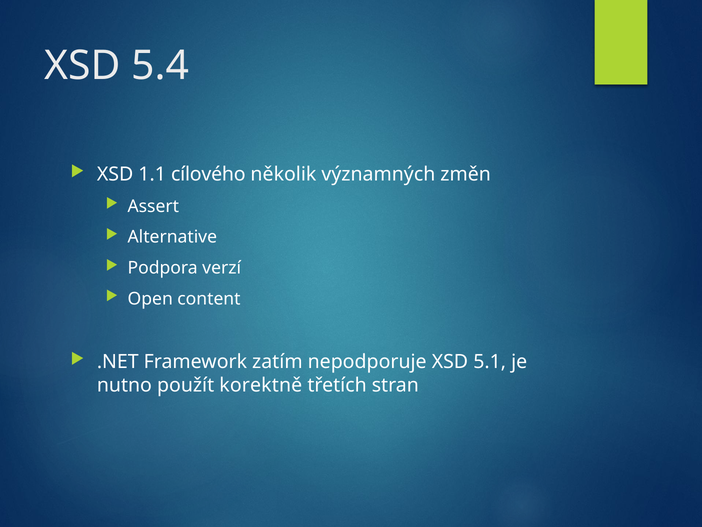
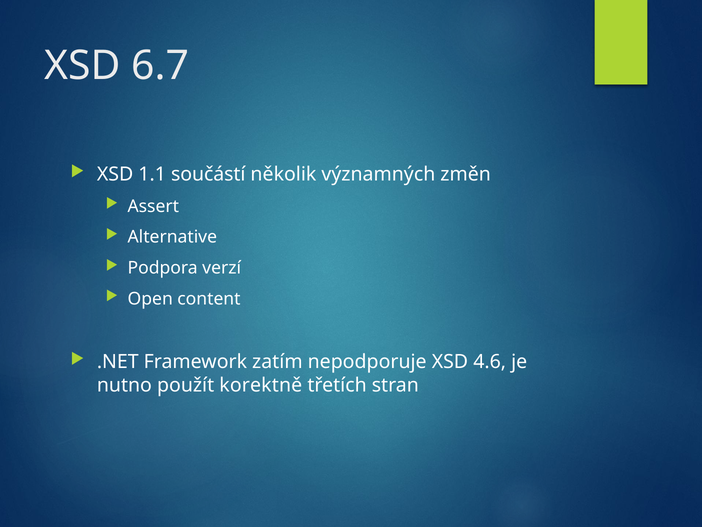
5.4: 5.4 -> 6.7
cílového: cílového -> součástí
5.1: 5.1 -> 4.6
